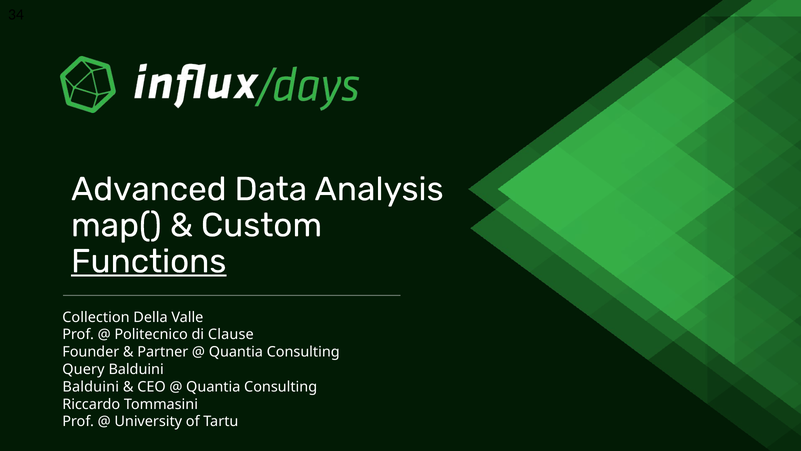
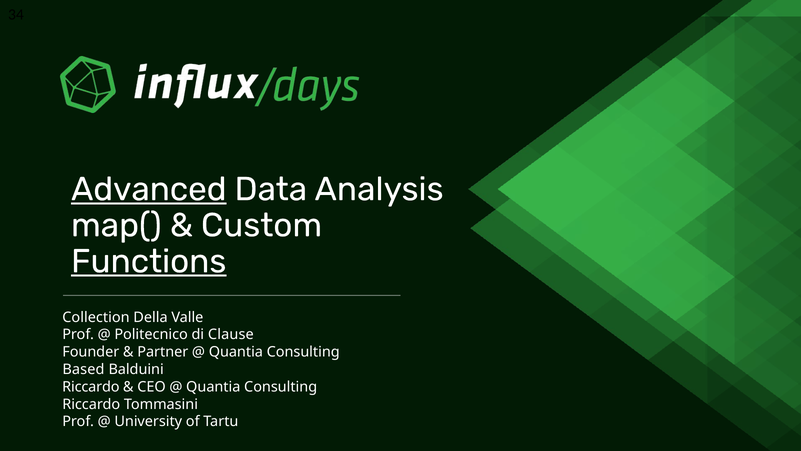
Advanced underline: none -> present
Query: Query -> Based
Balduini at (91, 386): Balduini -> Riccardo
